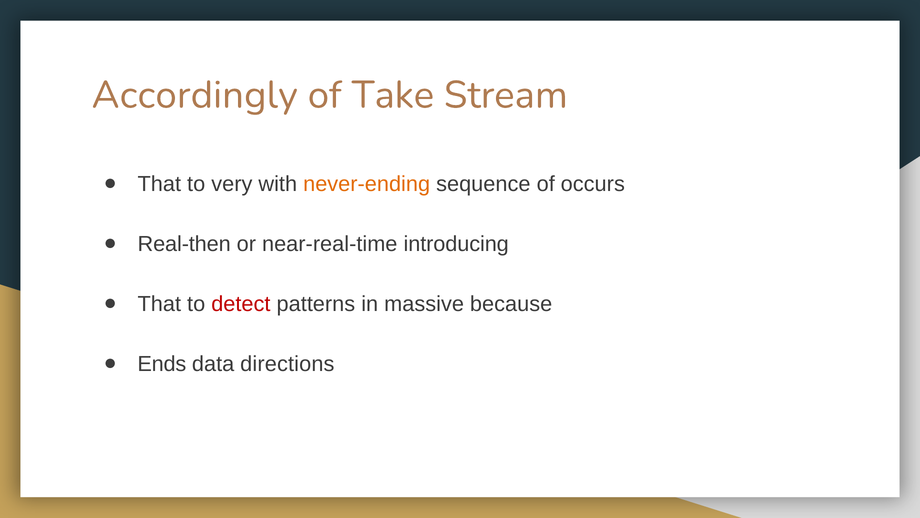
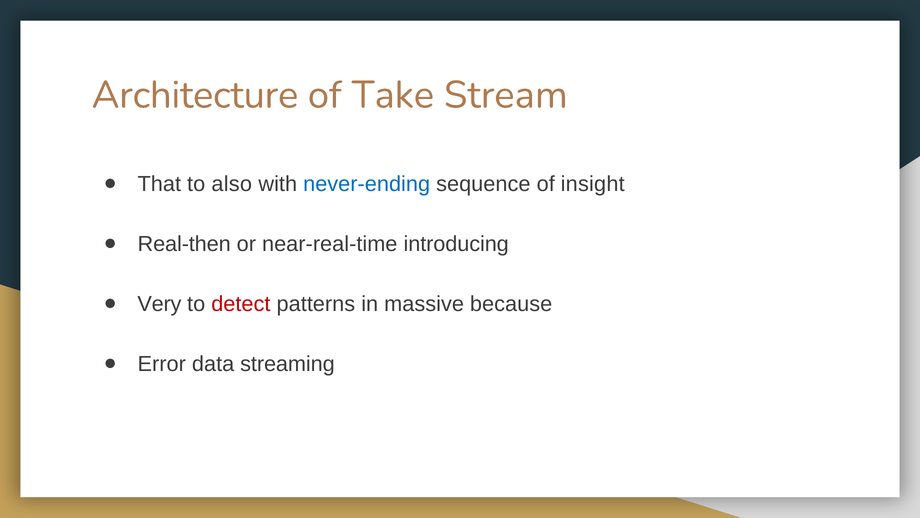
Accordingly: Accordingly -> Architecture
very: very -> also
never-ending colour: orange -> blue
occurs: occurs -> insight
That at (159, 304): That -> Very
Ends: Ends -> Error
directions: directions -> streaming
